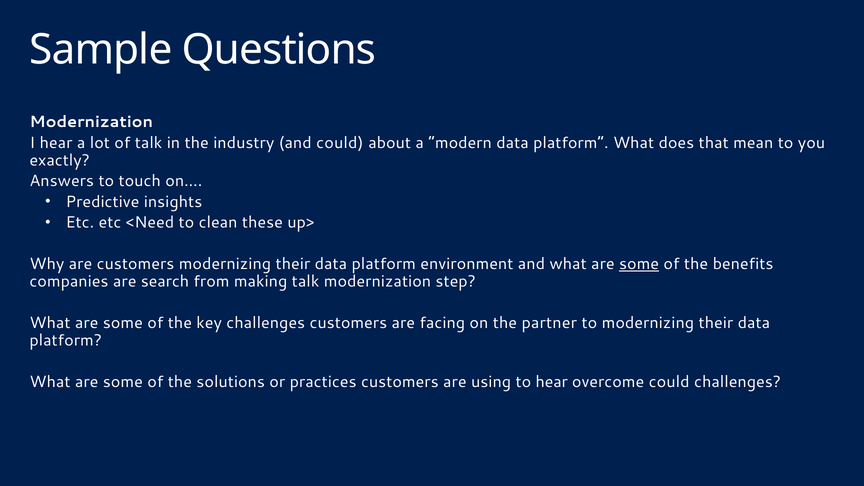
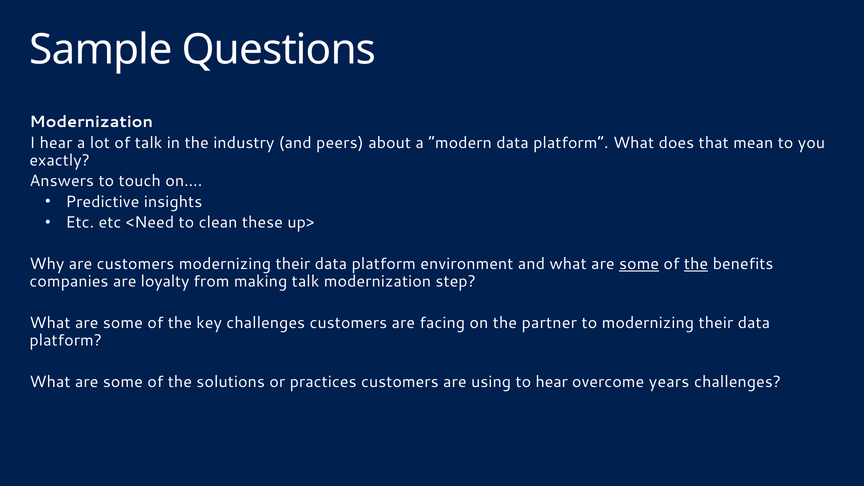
and could: could -> peers
the at (696, 264) underline: none -> present
search: search -> loyalty
overcome could: could -> years
